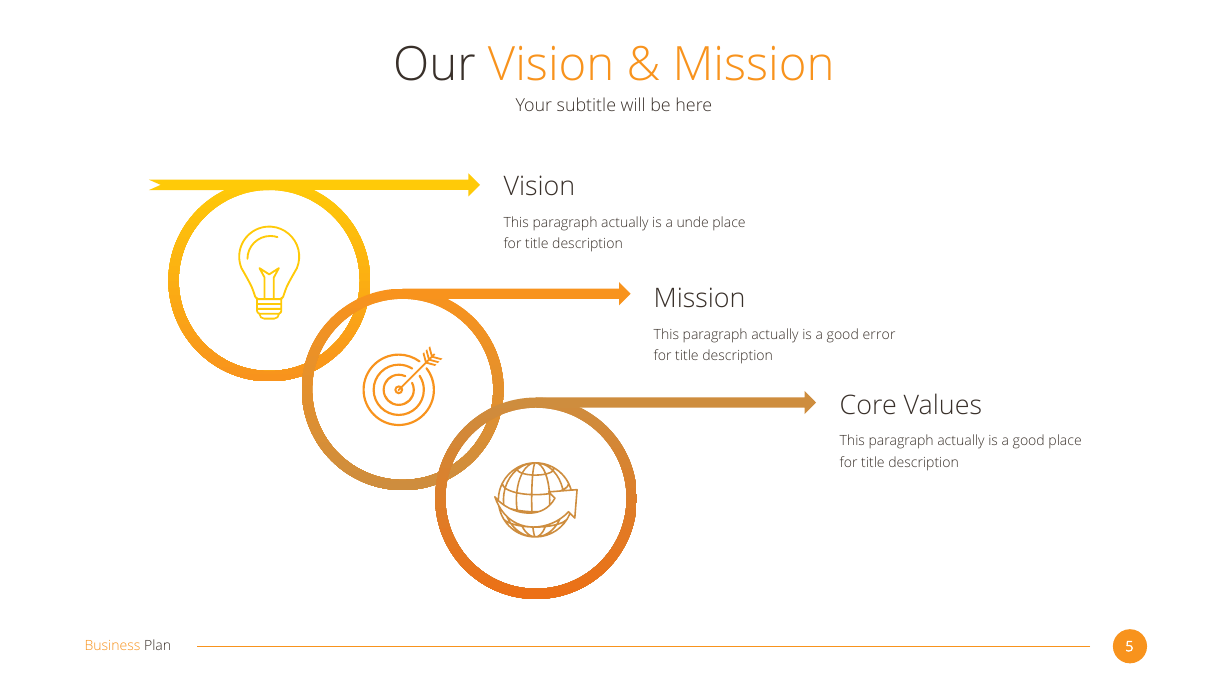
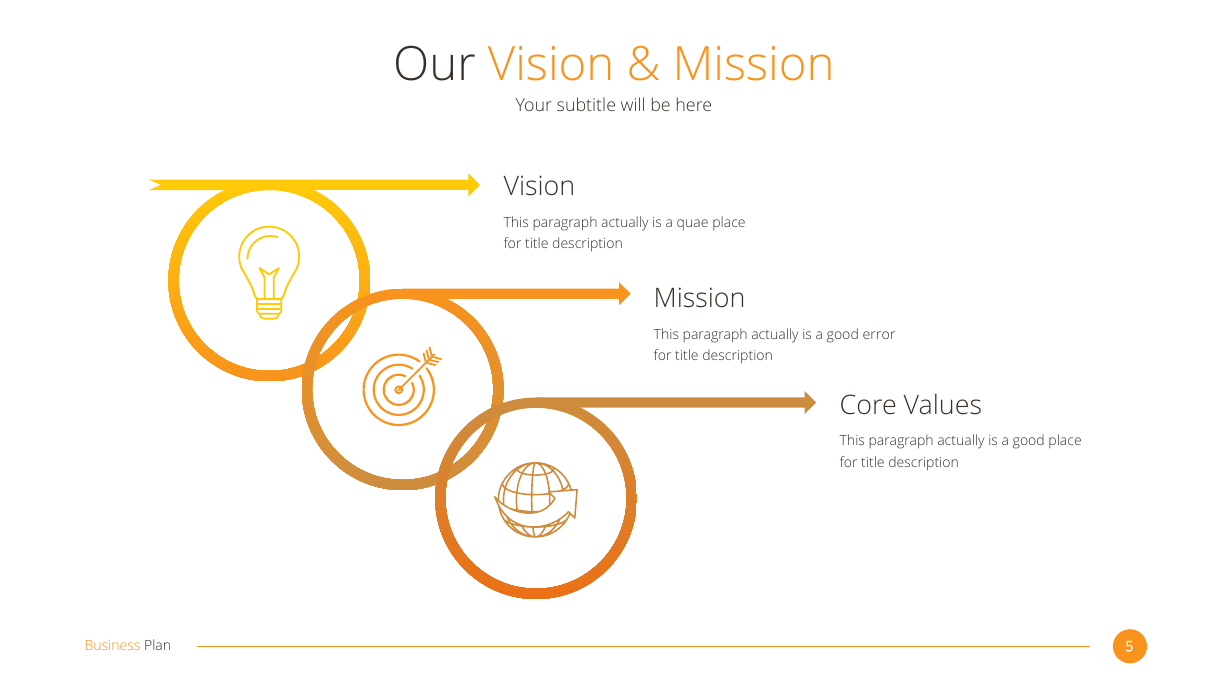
unde: unde -> quae
